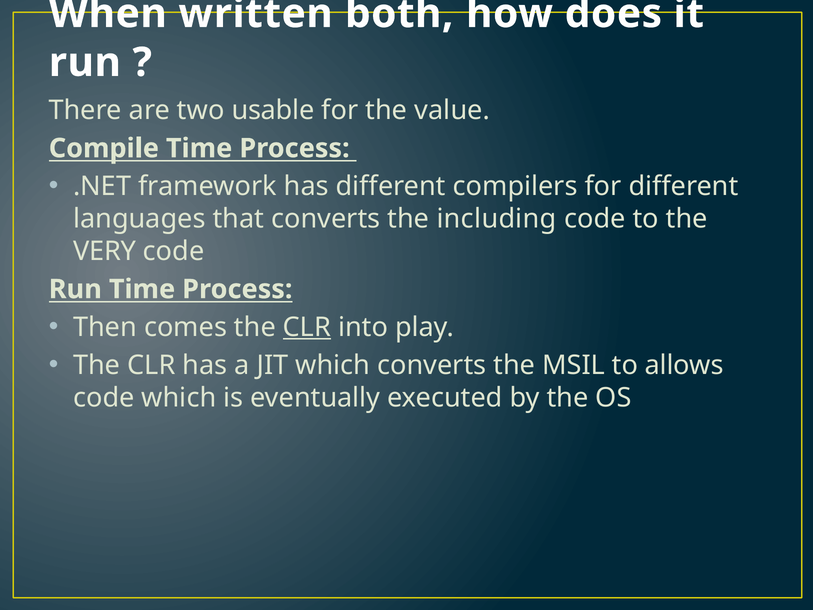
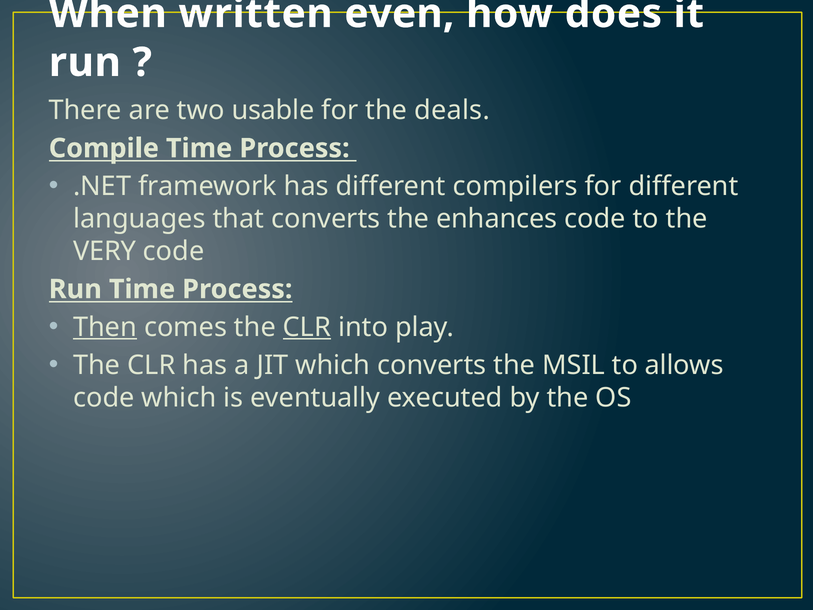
both: both -> even
value: value -> deals
including: including -> enhances
Then underline: none -> present
